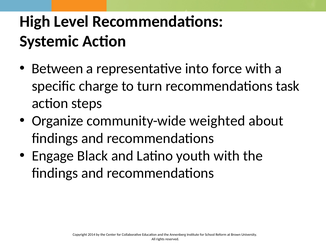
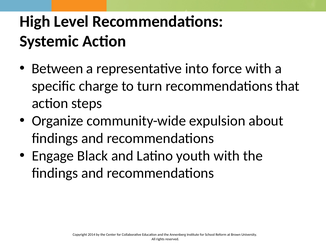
task: task -> that
weighted: weighted -> expulsion
